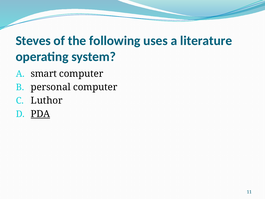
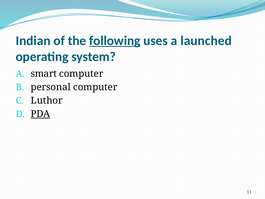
Steves: Steves -> Indian
following underline: none -> present
literature: literature -> launched
